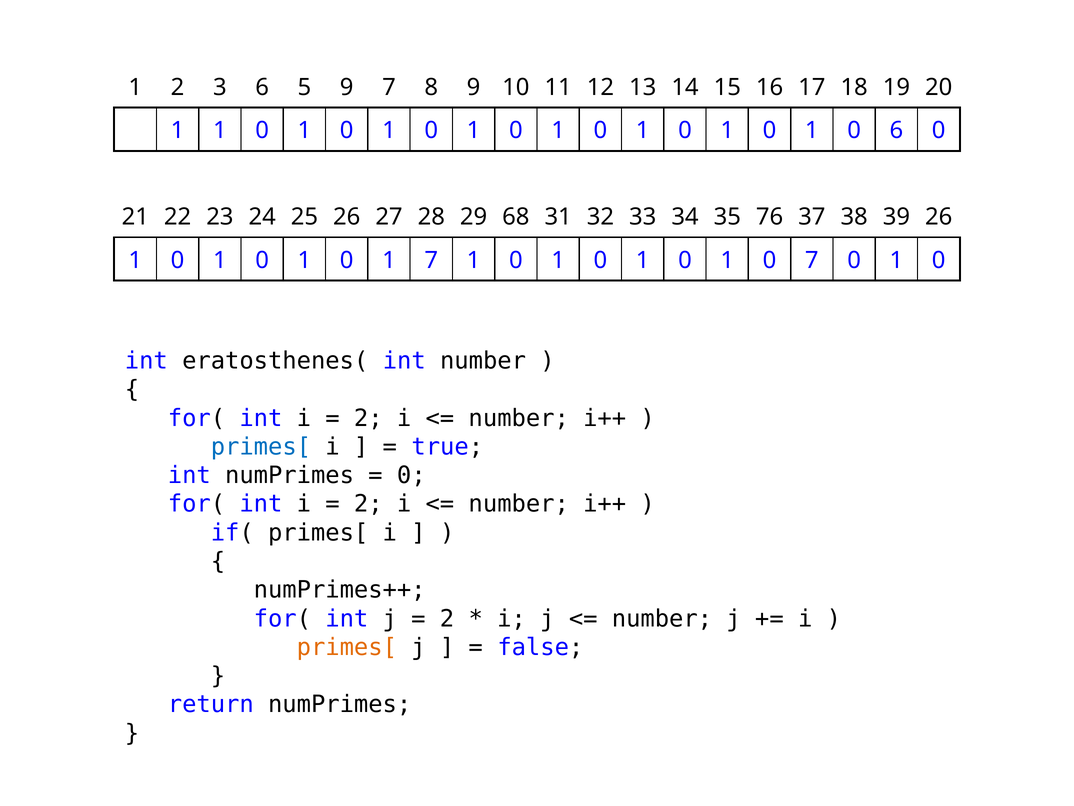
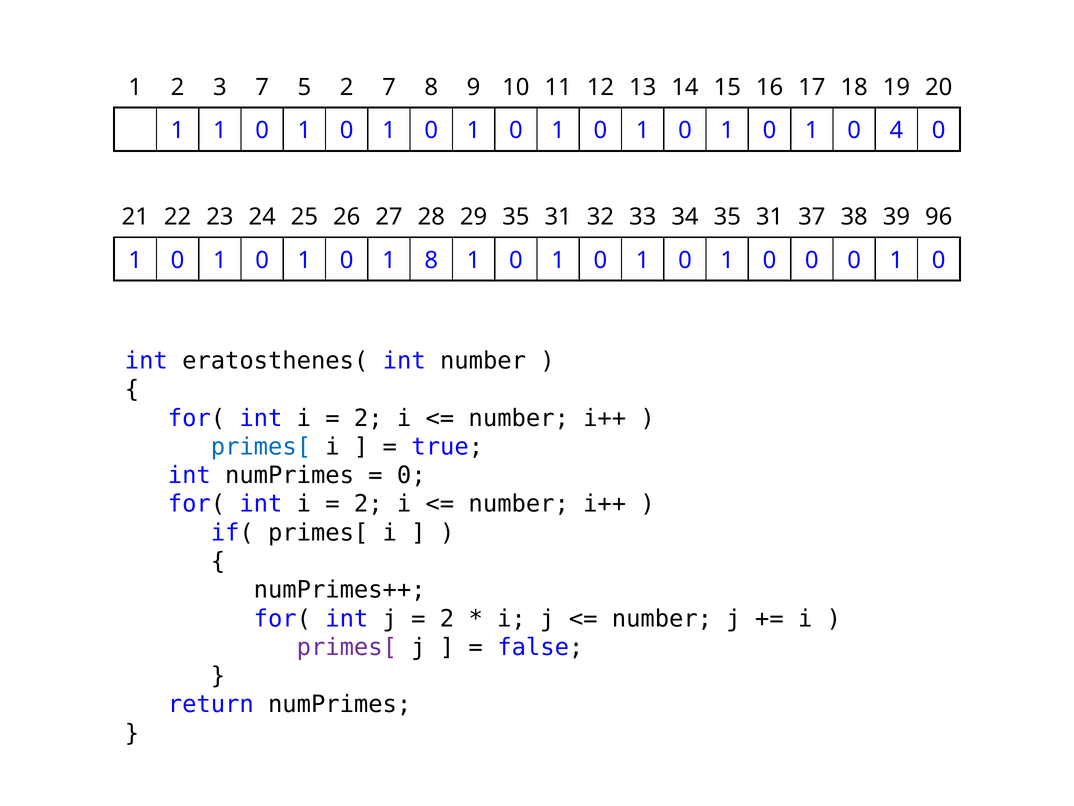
3 6: 6 -> 7
5 9: 9 -> 2
0 6: 6 -> 4
29 68: 68 -> 35
34 35 76: 76 -> 31
39 26: 26 -> 96
1 7: 7 -> 8
1 0 7: 7 -> 0
primes[ at (347, 647) colour: orange -> purple
